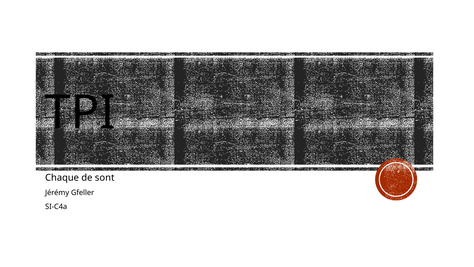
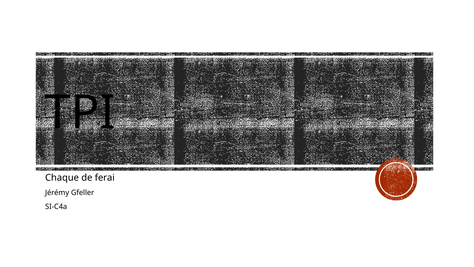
sont: sont -> ferai
